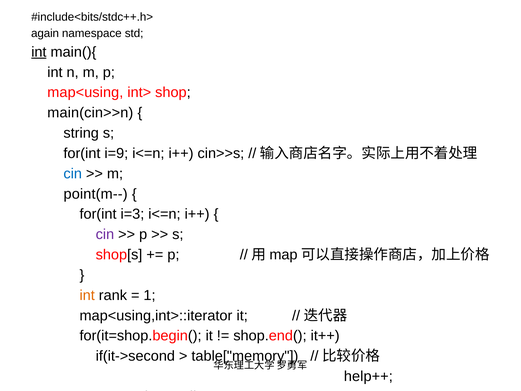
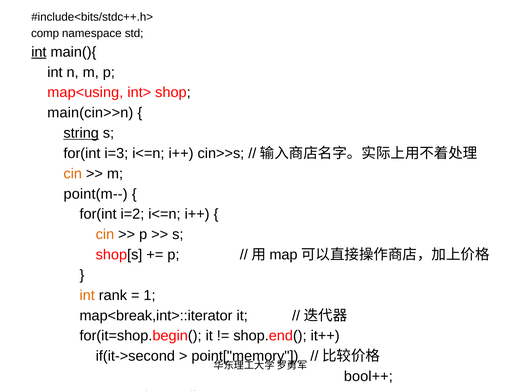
again: again -> comp
string underline: none -> present
i=9: i=9 -> i=3
cin at (73, 174) colour: blue -> orange
i=3: i=3 -> i=2
cin at (105, 234) colour: purple -> orange
map<using,int>::iterator: map<using,int>::iterator -> map<break,int>::iterator
table["memory: table["memory -> point["memory
help++: help++ -> bool++
